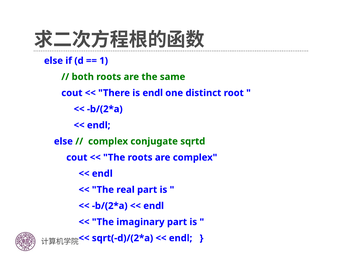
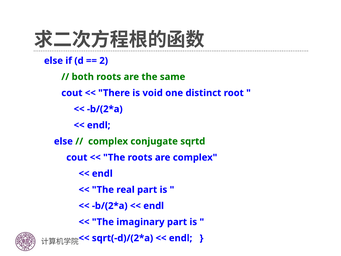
1: 1 -> 2
is endl: endl -> void
